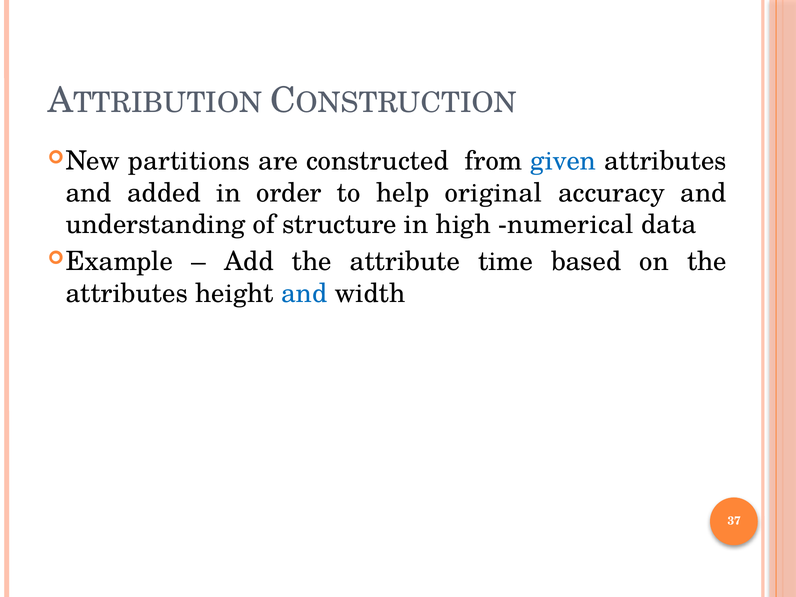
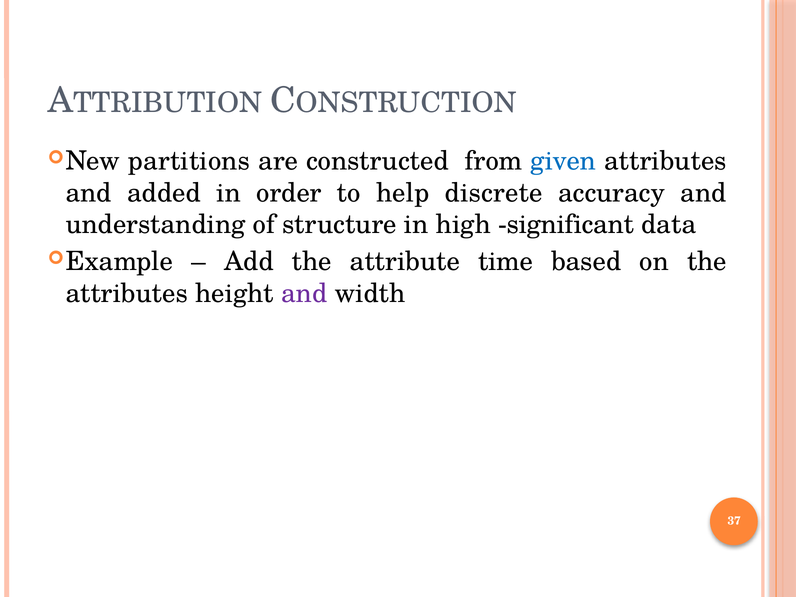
original: original -> discrete
‐numerical: ‐numerical -> ‐significant
and at (304, 293) colour: blue -> purple
